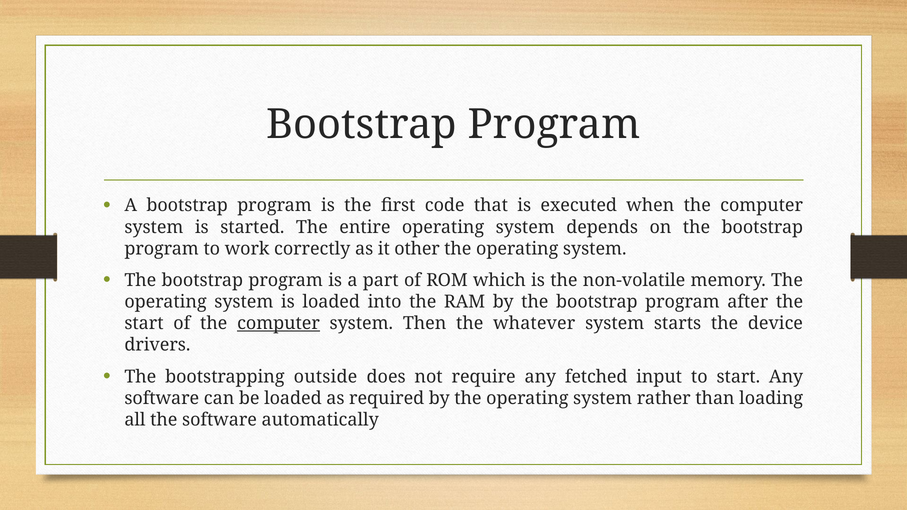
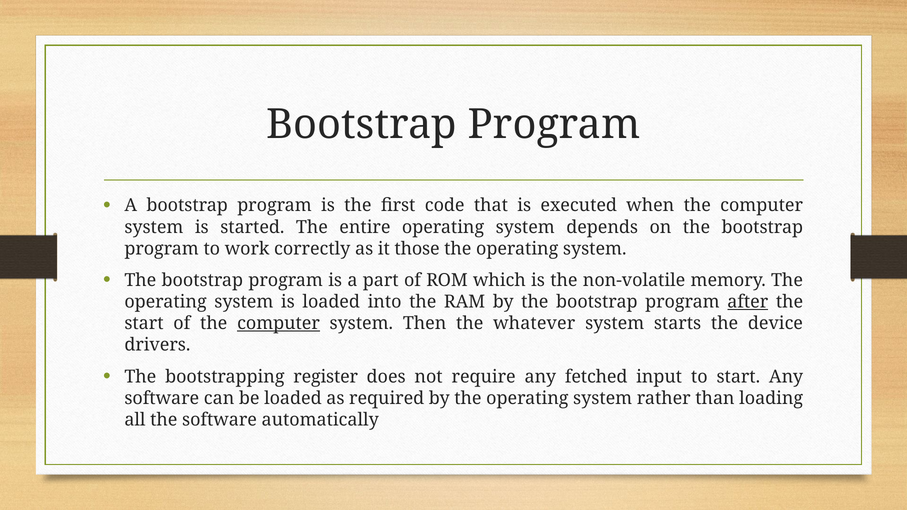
other: other -> those
after underline: none -> present
outside: outside -> register
